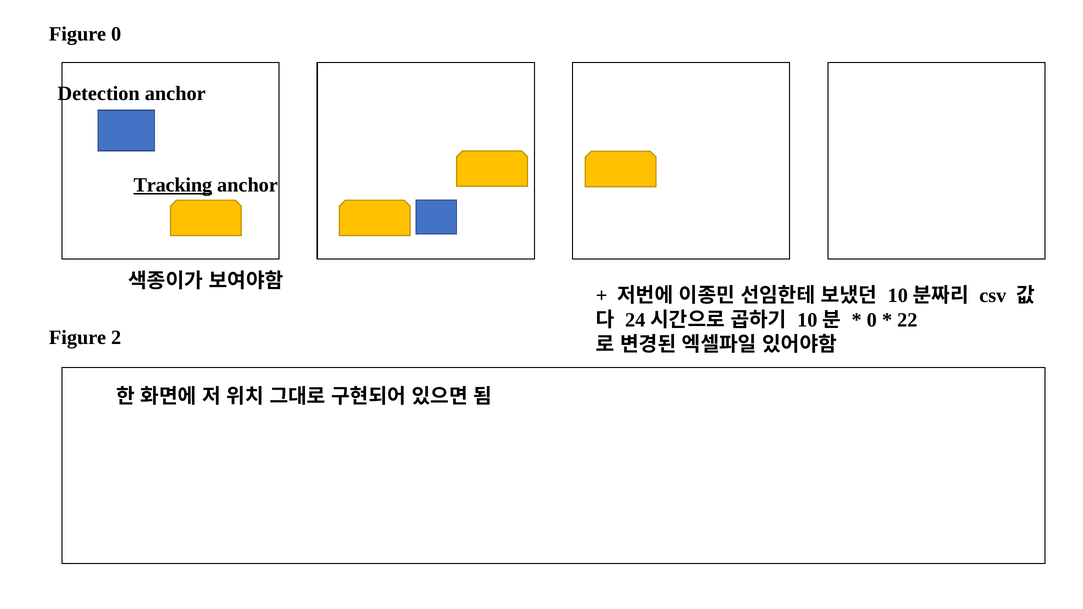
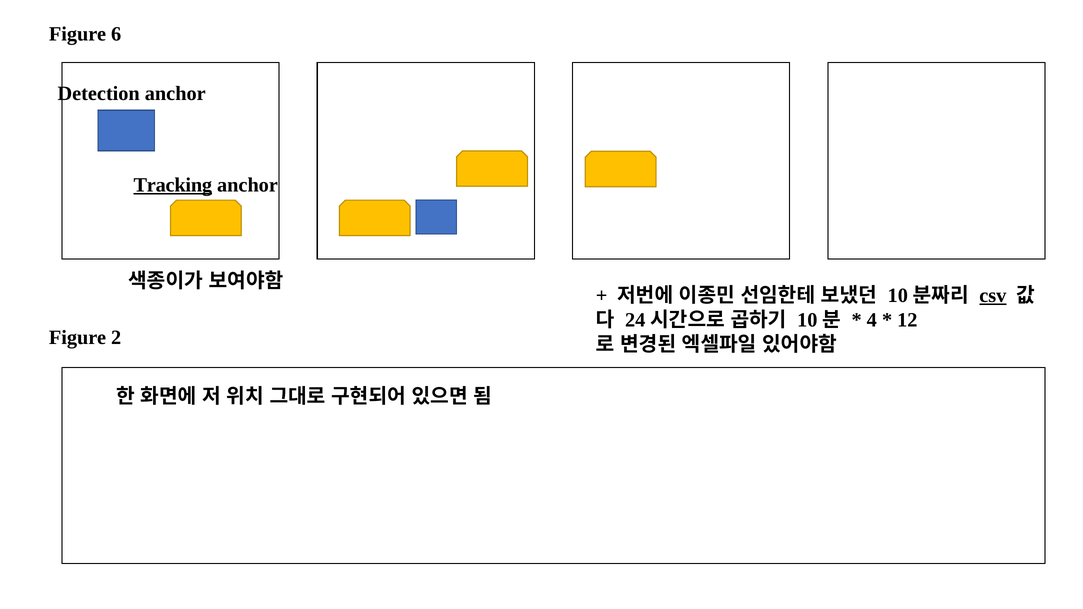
Figure 0: 0 -> 6
csv underline: none -> present
0 at (872, 320): 0 -> 4
22: 22 -> 12
